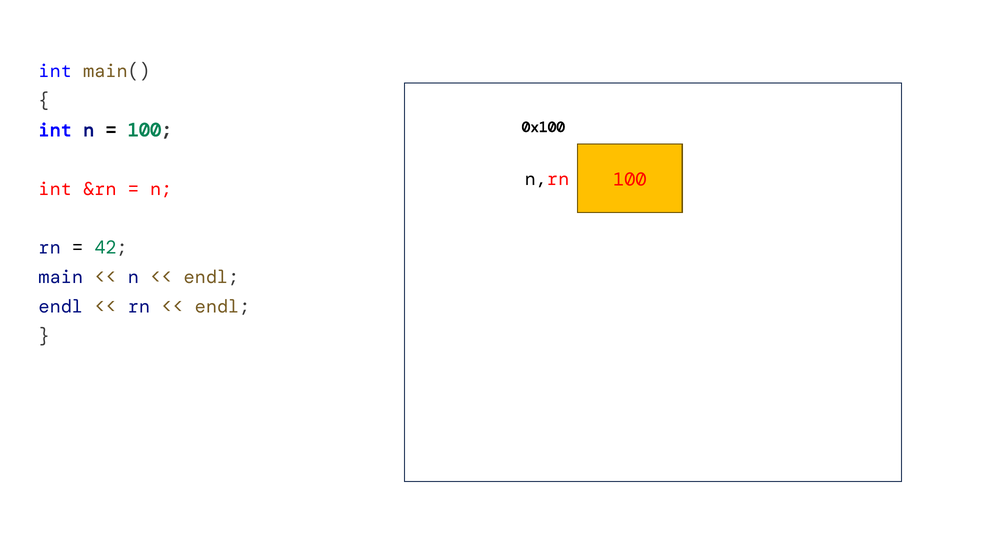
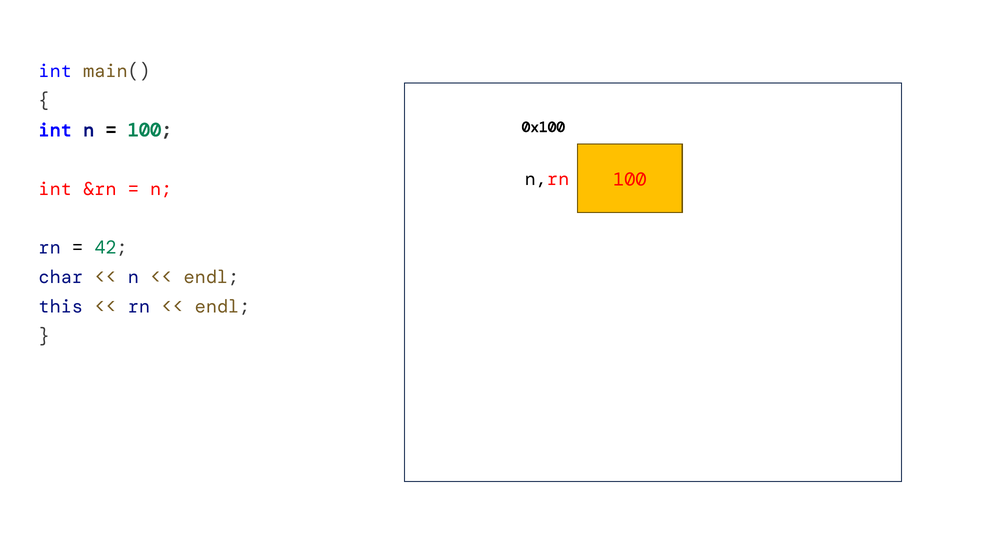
main: main -> char
endl at (61, 307): endl -> this
